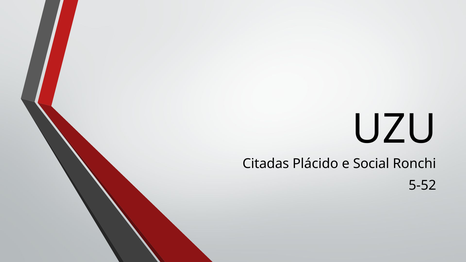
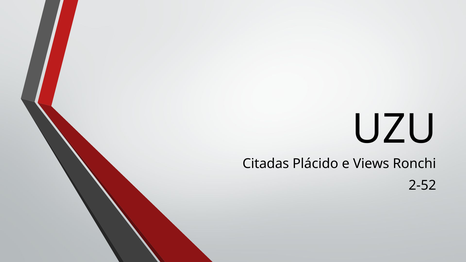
Social: Social -> Views
5-52: 5-52 -> 2-52
